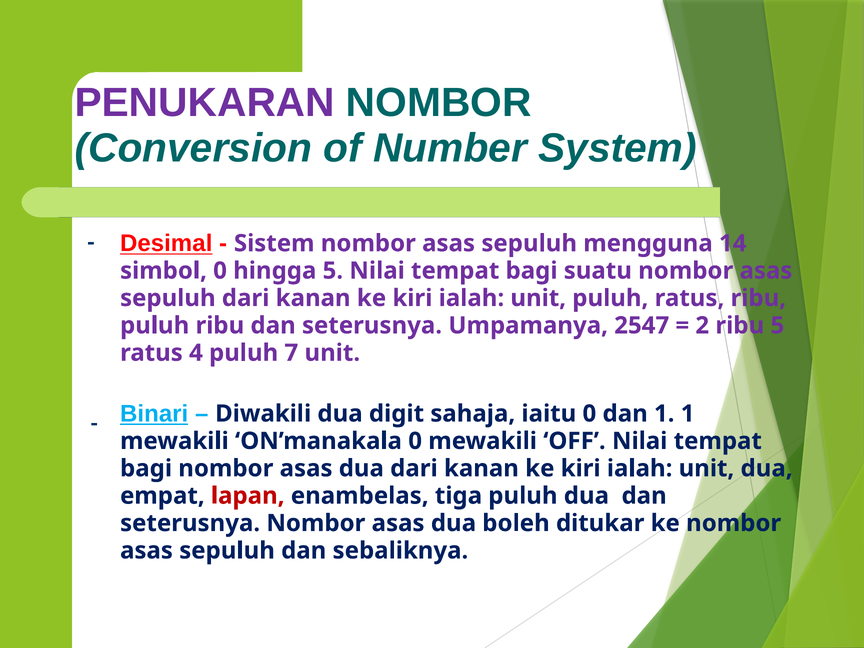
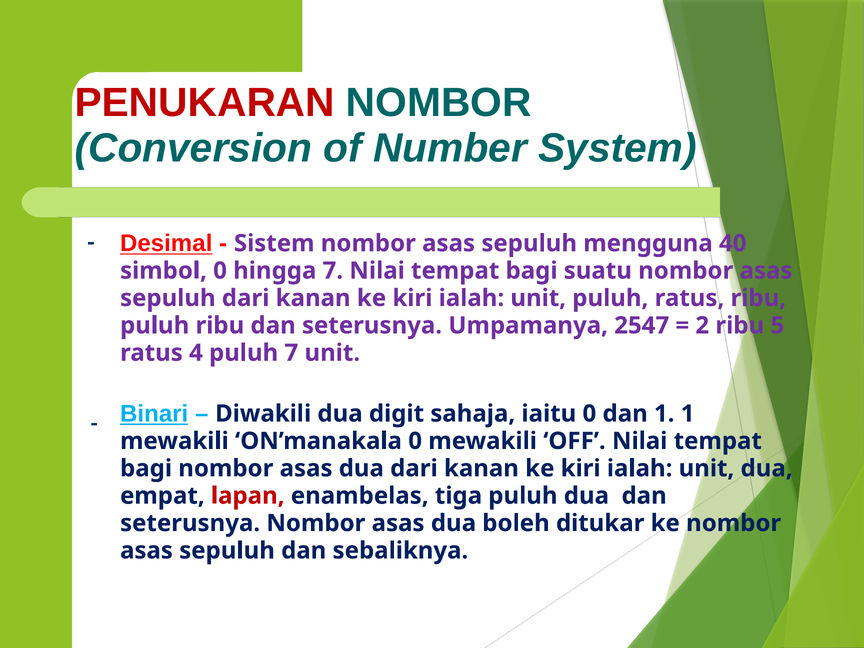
PENUKARAN colour: purple -> red
14: 14 -> 40
hingga 5: 5 -> 7
